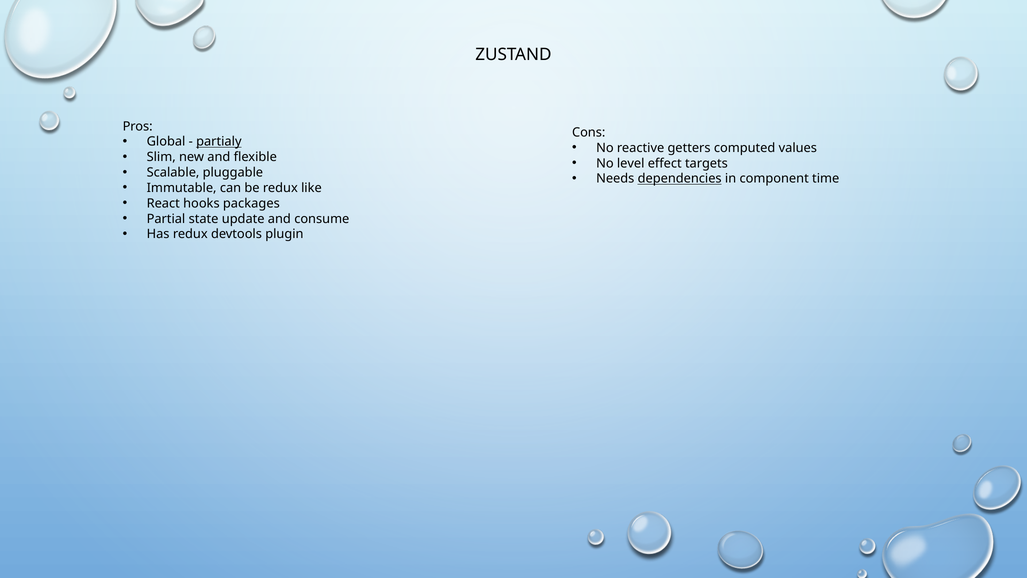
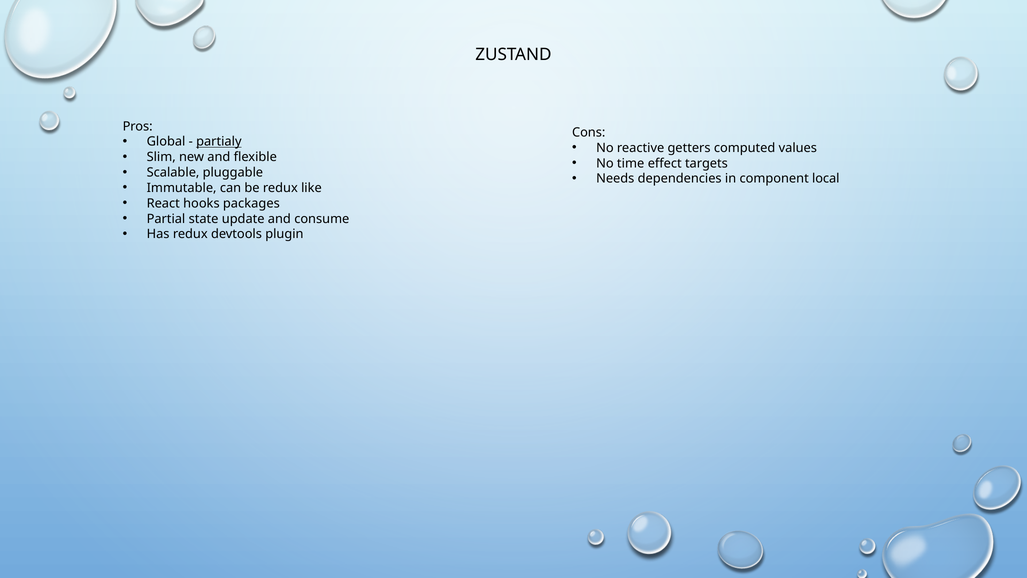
level: level -> time
dependencies underline: present -> none
time: time -> local
